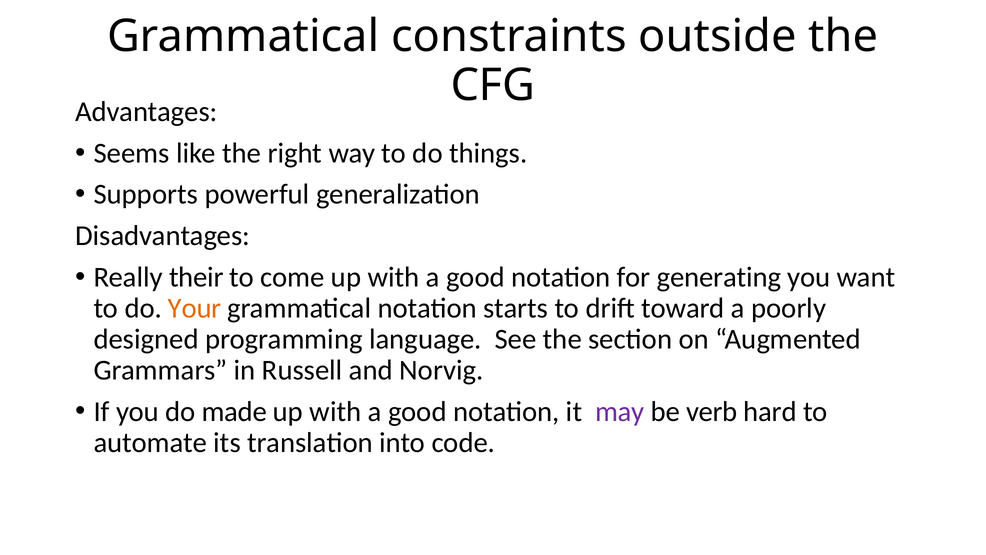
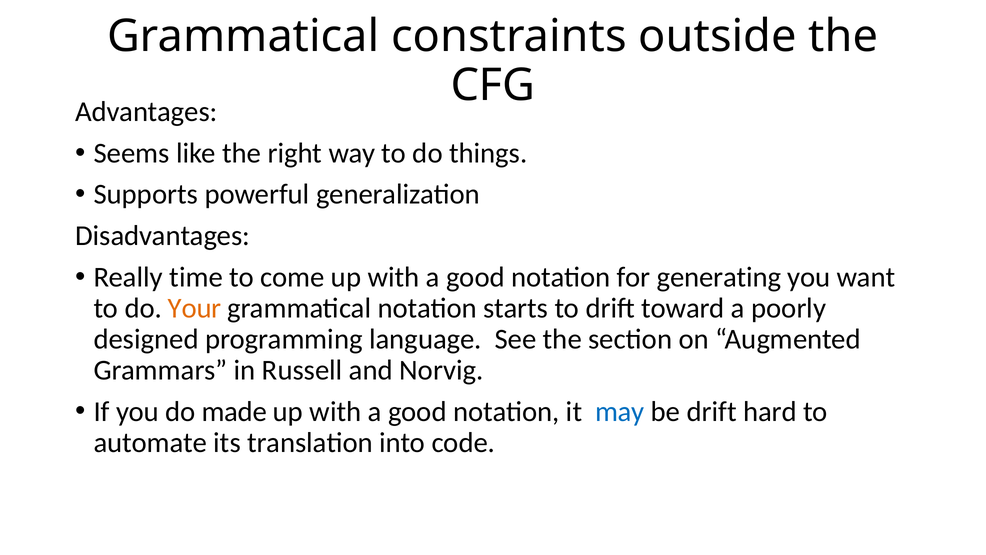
their: their -> time
may colour: purple -> blue
be verb: verb -> drift
